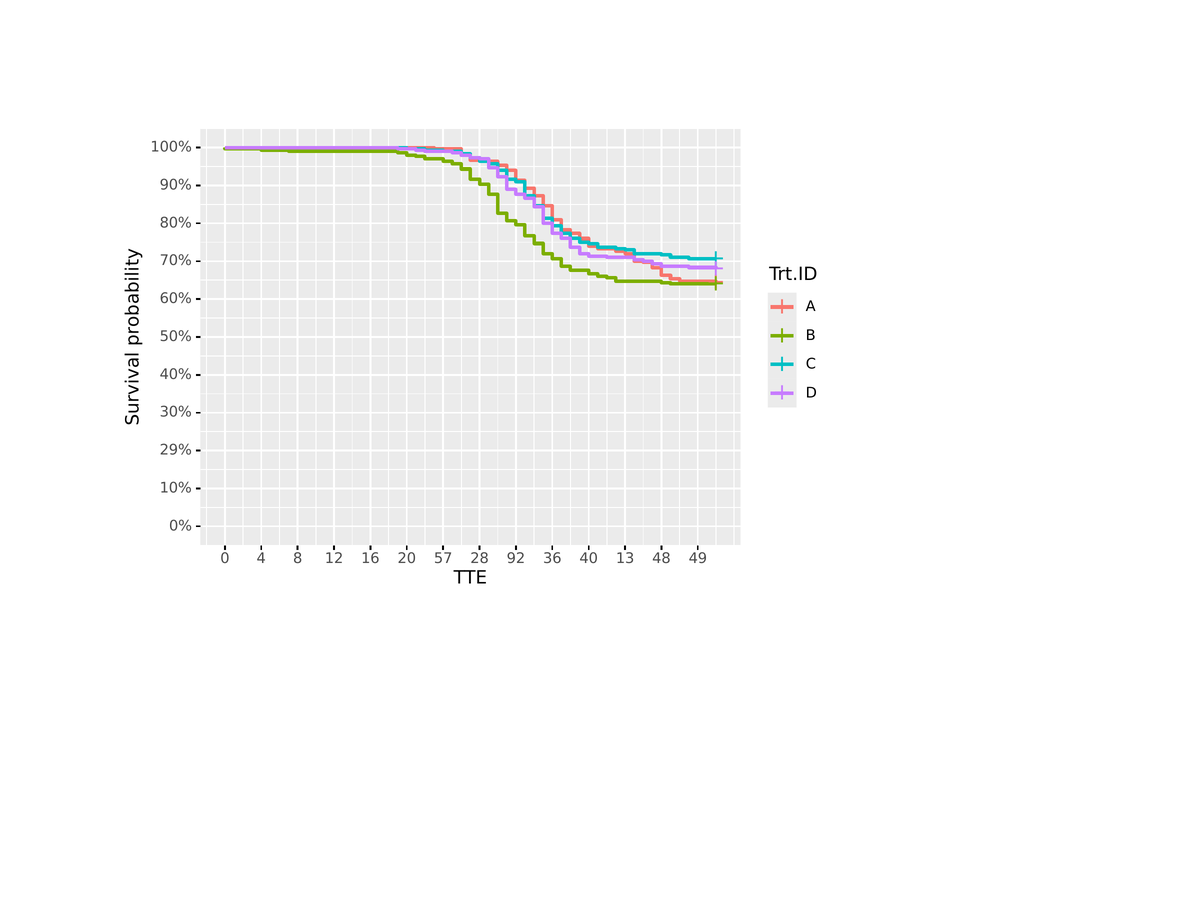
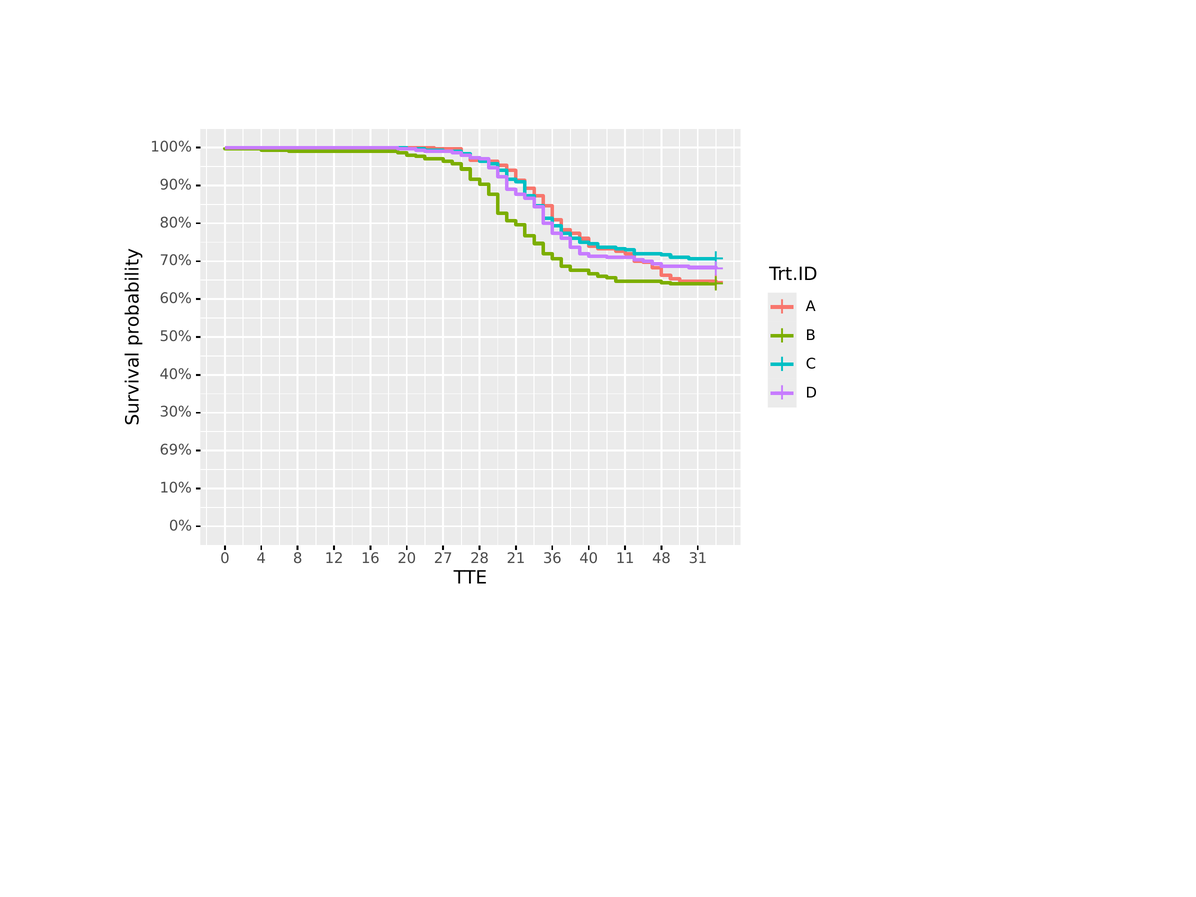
29%: 29% -> 69%
57: 57 -> 27
92: 92 -> 21
13: 13 -> 11
49: 49 -> 31
